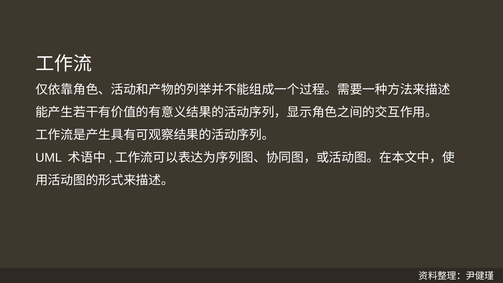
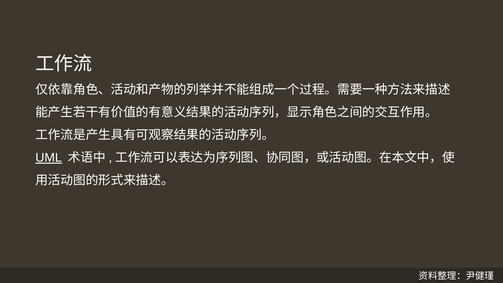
UML underline: none -> present
